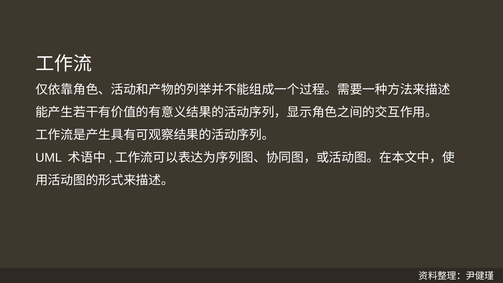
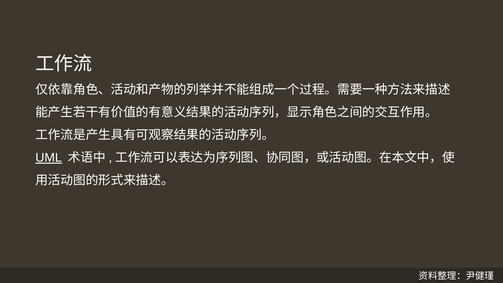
UML underline: none -> present
